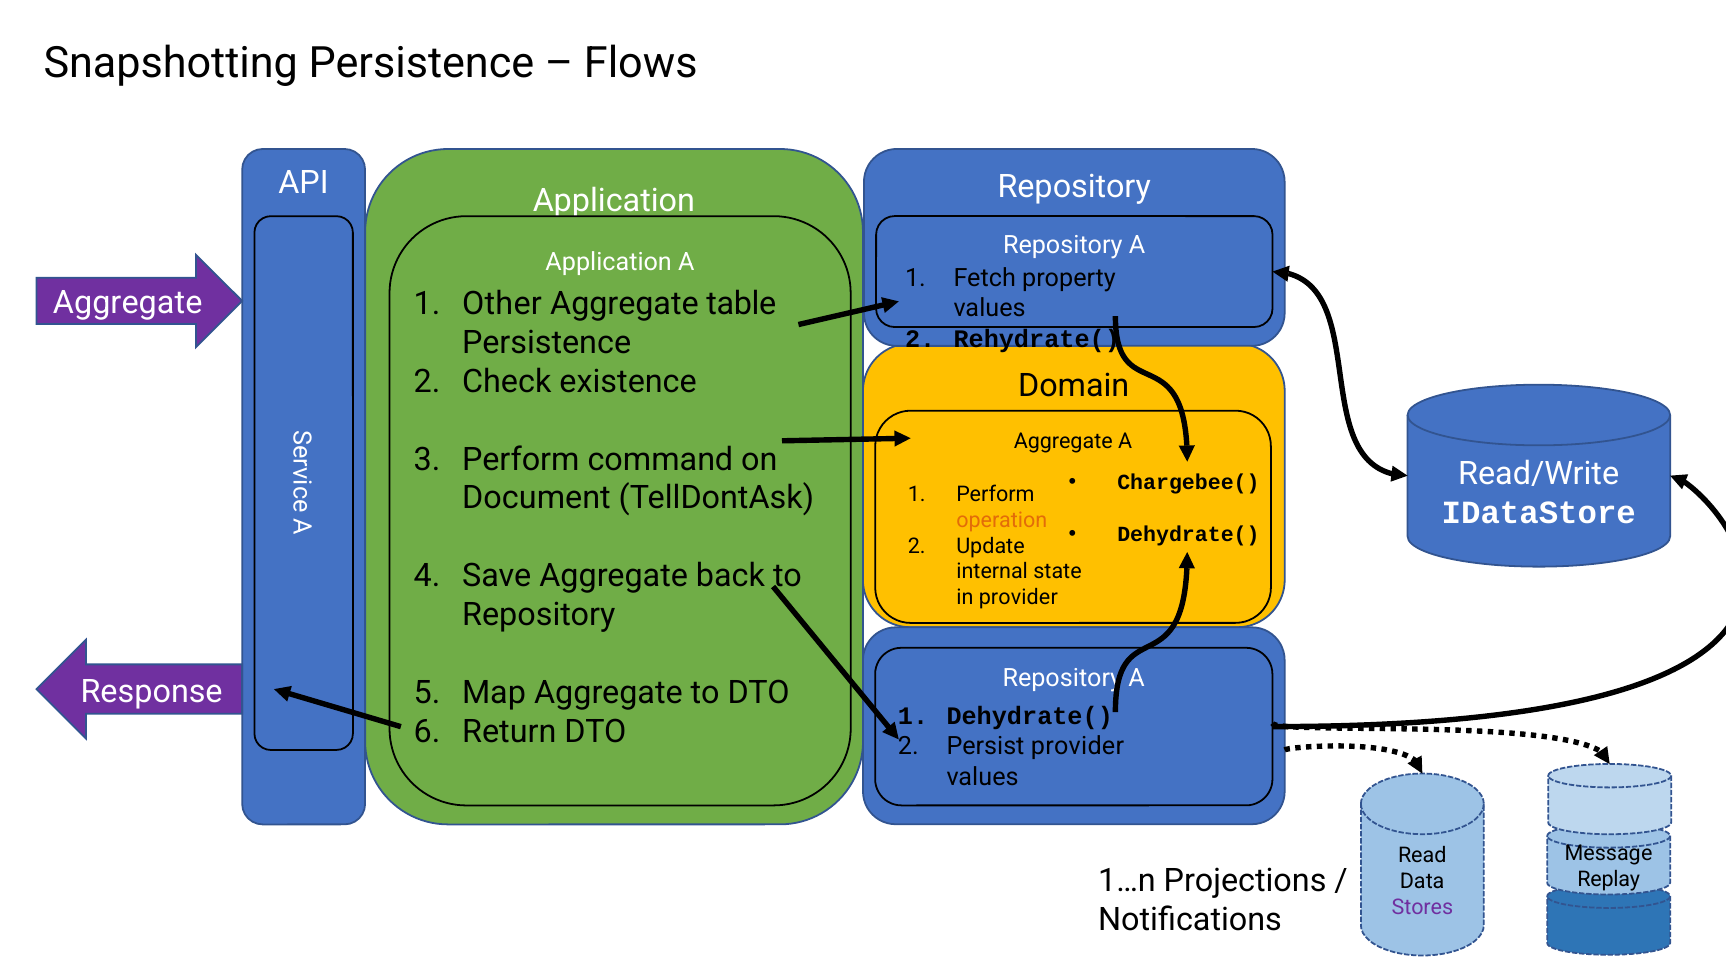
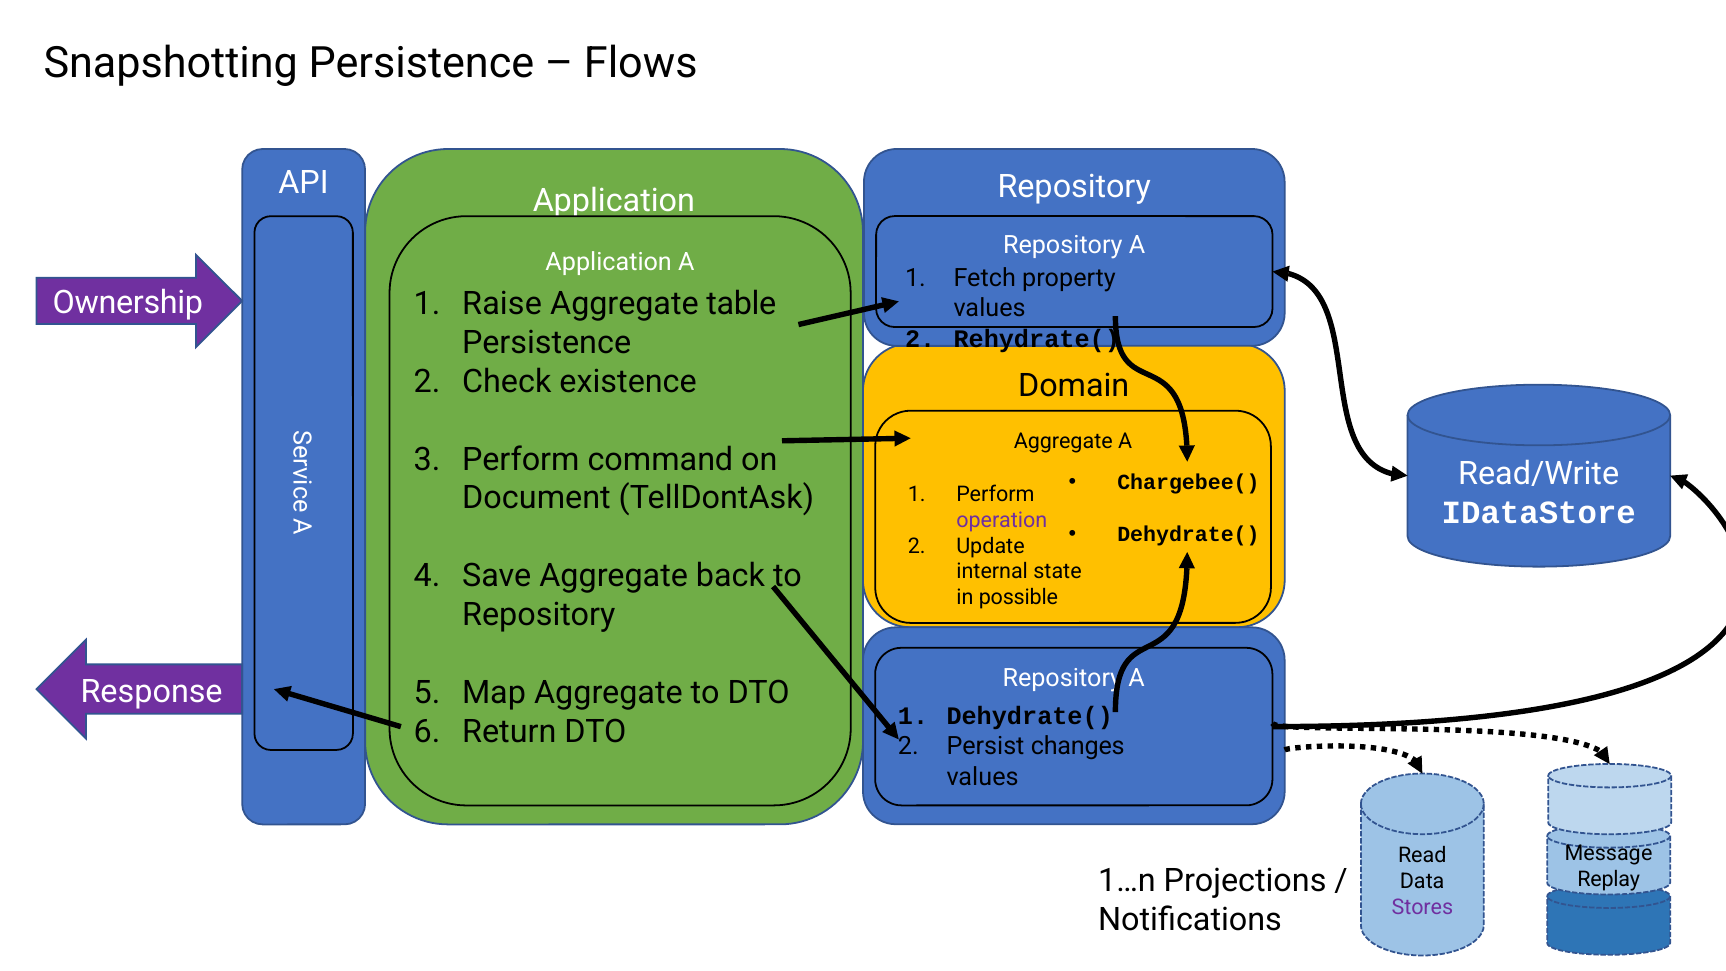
Aggregate at (128, 303): Aggregate -> Ownership
Other: Other -> Raise
operation colour: orange -> purple
in provider: provider -> possible
Persist provider: provider -> changes
